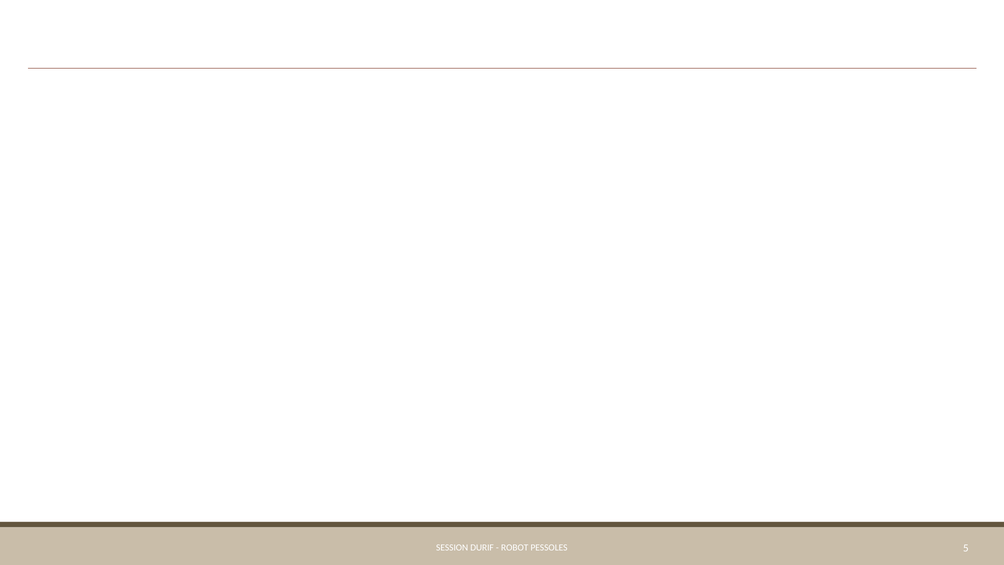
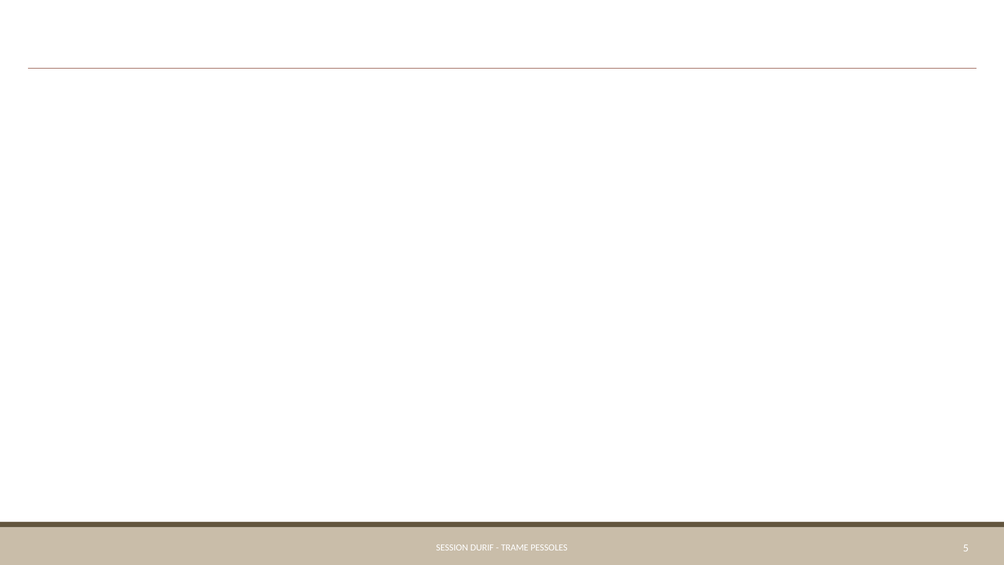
ROBOT: ROBOT -> TRAME
